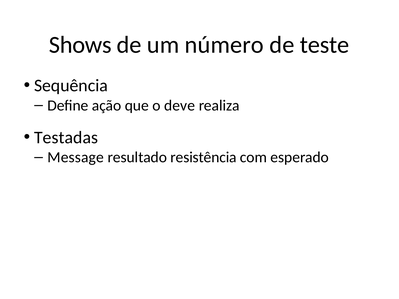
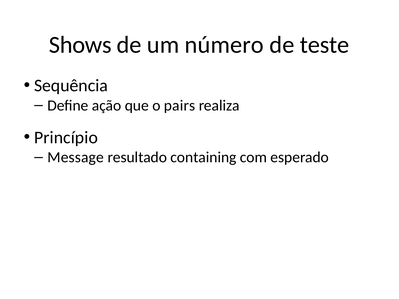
deve: deve -> pairs
Testadas: Testadas -> Princípio
resistência: resistência -> containing
